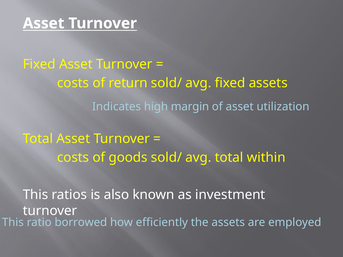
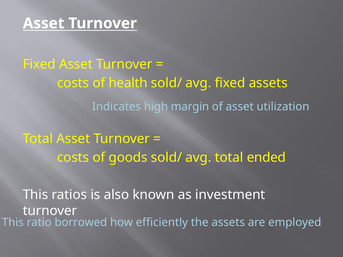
return: return -> health
within: within -> ended
